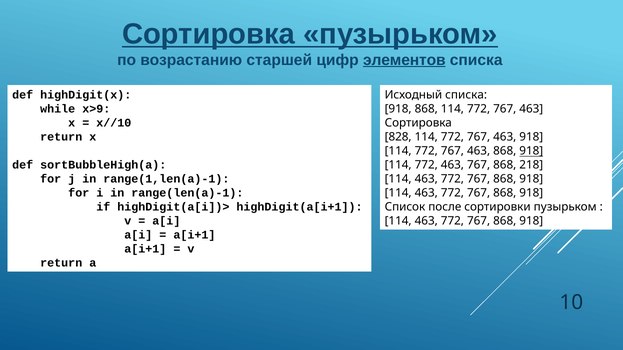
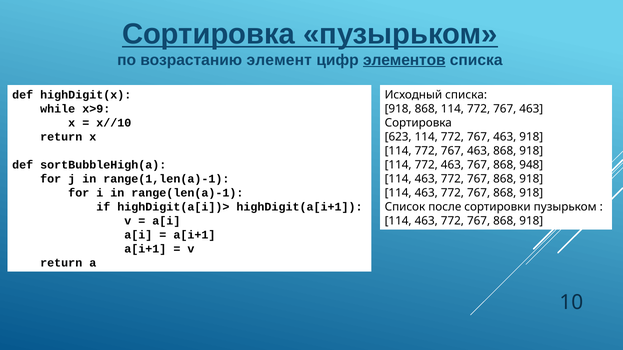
старшей: старшей -> элемент
828: 828 -> 623
918 at (531, 151) underline: present -> none
218: 218 -> 948
